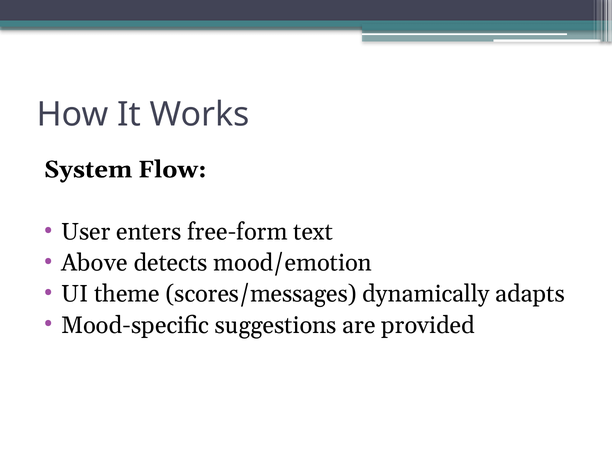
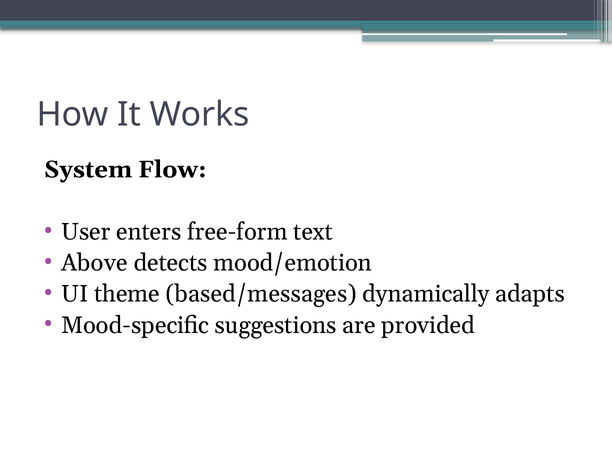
scores/messages: scores/messages -> based/messages
